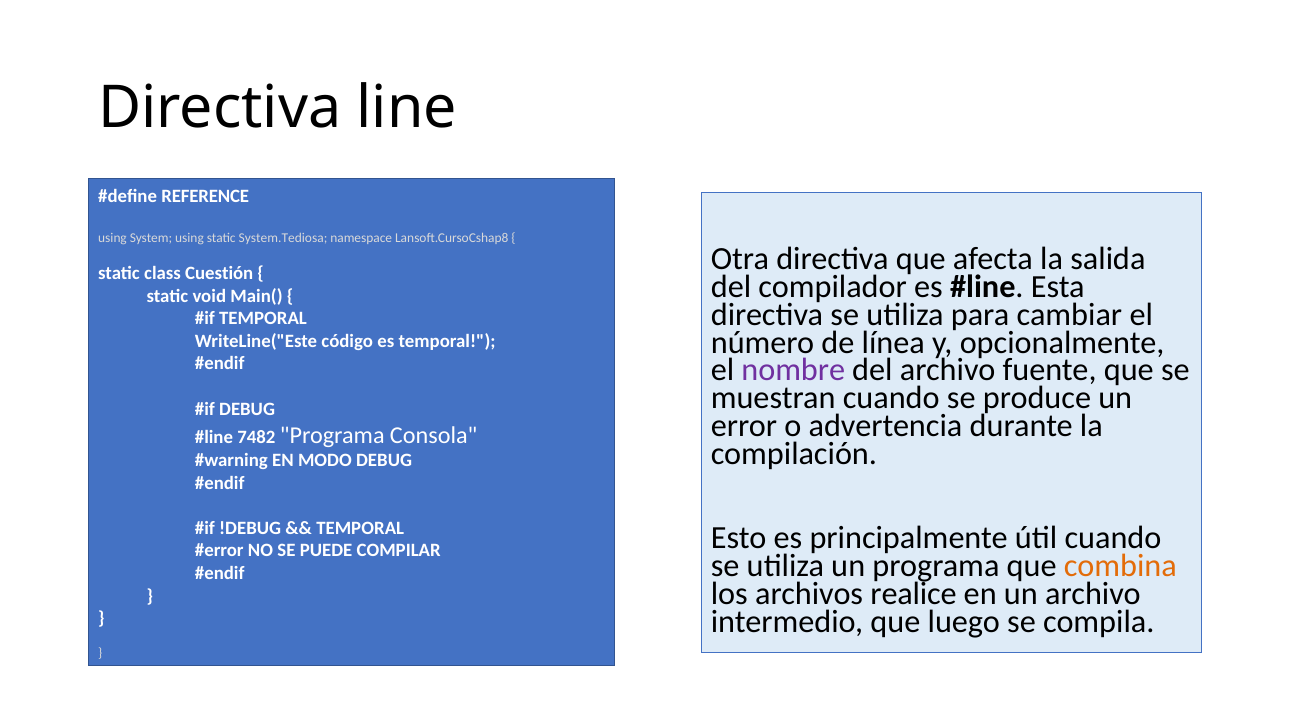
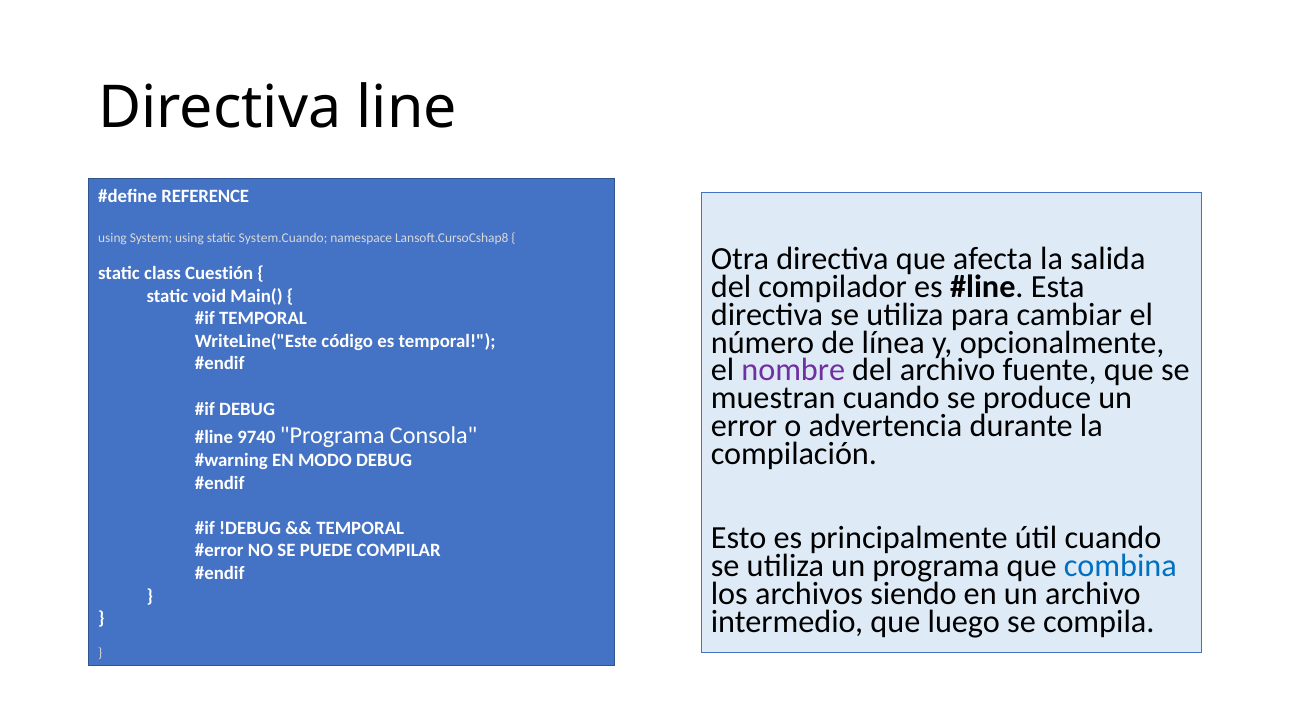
System.Tediosa: System.Tediosa -> System.Cuando
7482: 7482 -> 9740
combina colour: orange -> blue
realice: realice -> siendo
